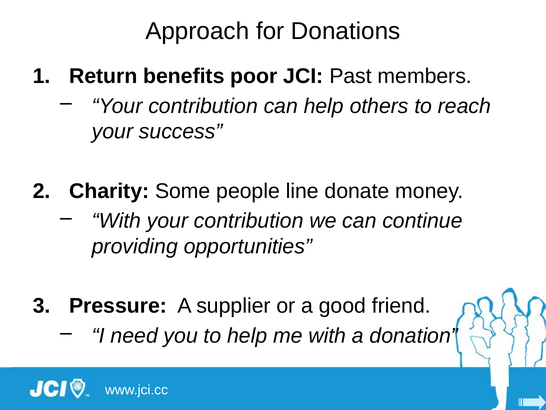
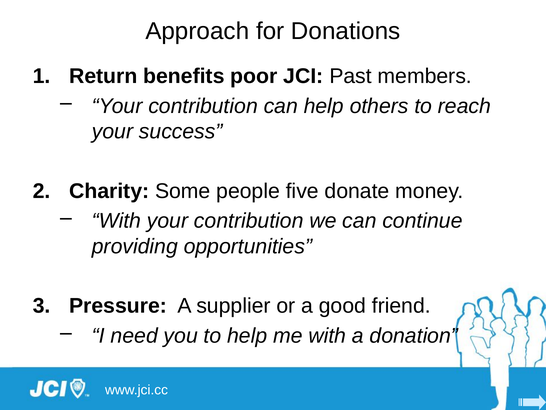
line: line -> five
